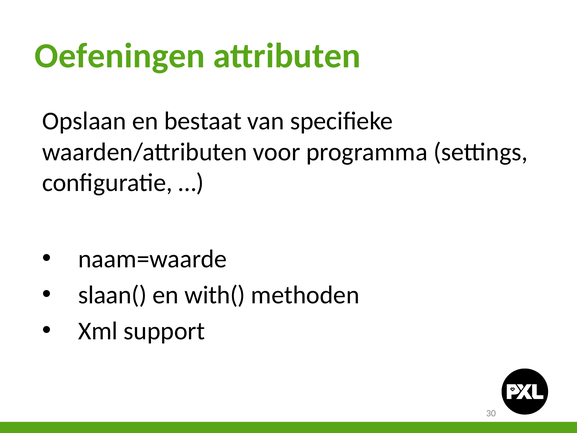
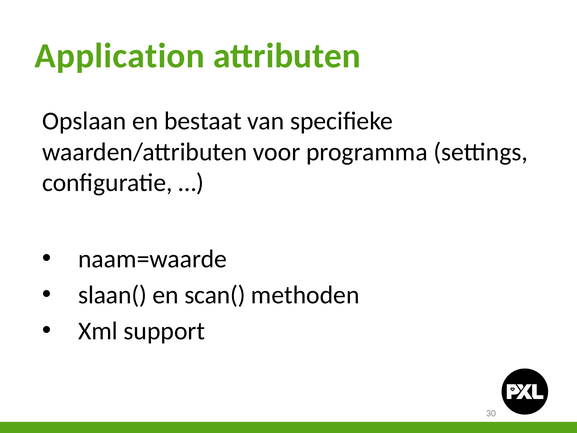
Oefeningen: Oefeningen -> Application
with(: with( -> scan(
